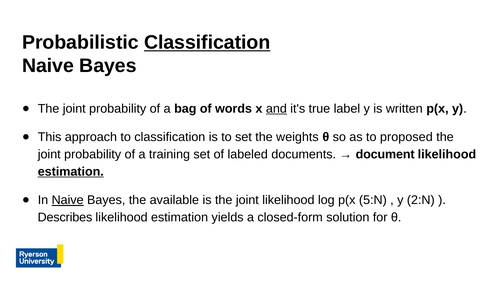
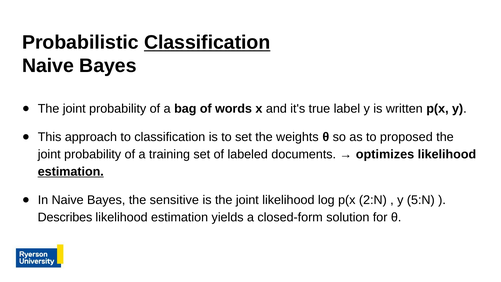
and underline: present -> none
document: document -> optimizes
Naive at (68, 200) underline: present -> none
available: available -> sensitive
5:N: 5:N -> 2:N
2:N: 2:N -> 5:N
